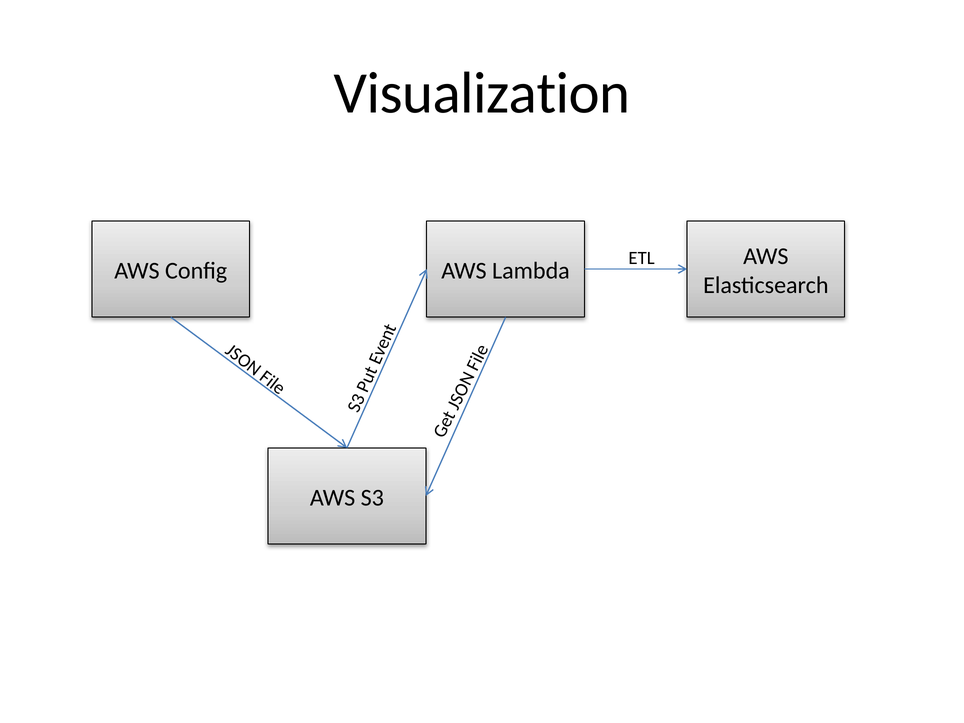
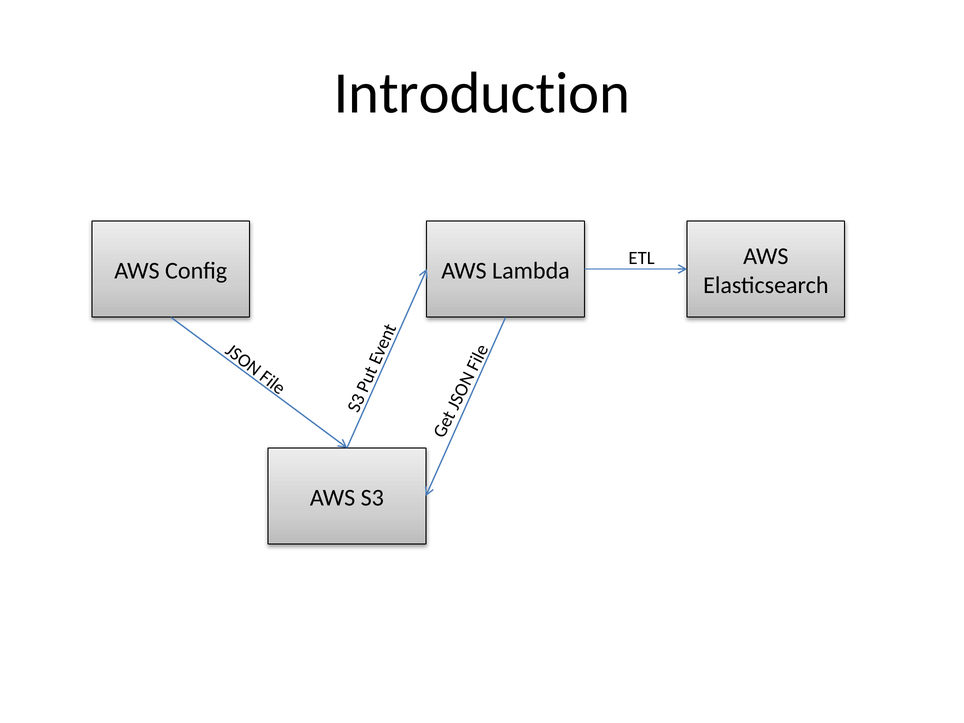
Visualization: Visualization -> Introduction
